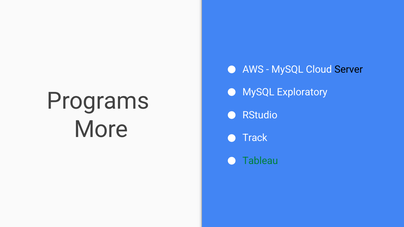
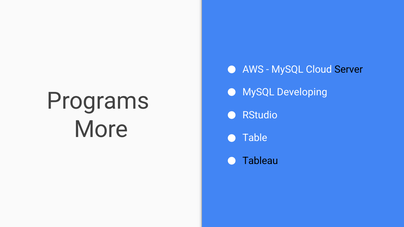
Exploratory: Exploratory -> Developing
Track: Track -> Table
Tableau colour: green -> black
